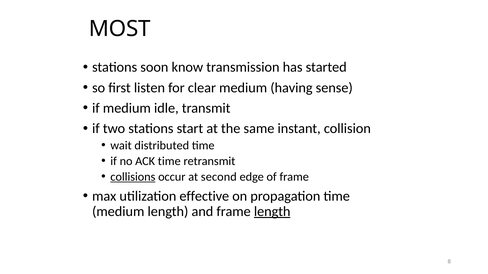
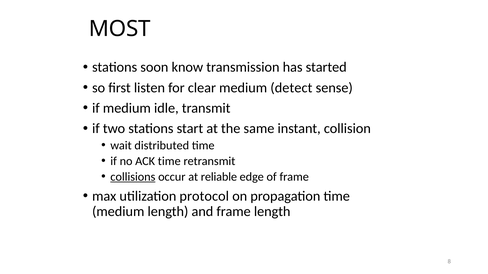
having: having -> detect
second: second -> reliable
effective: effective -> protocol
length at (272, 212) underline: present -> none
